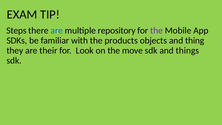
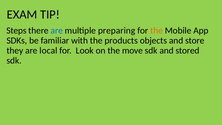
repository: repository -> preparing
the at (157, 31) colour: purple -> orange
thing: thing -> store
their: their -> local
things: things -> stored
